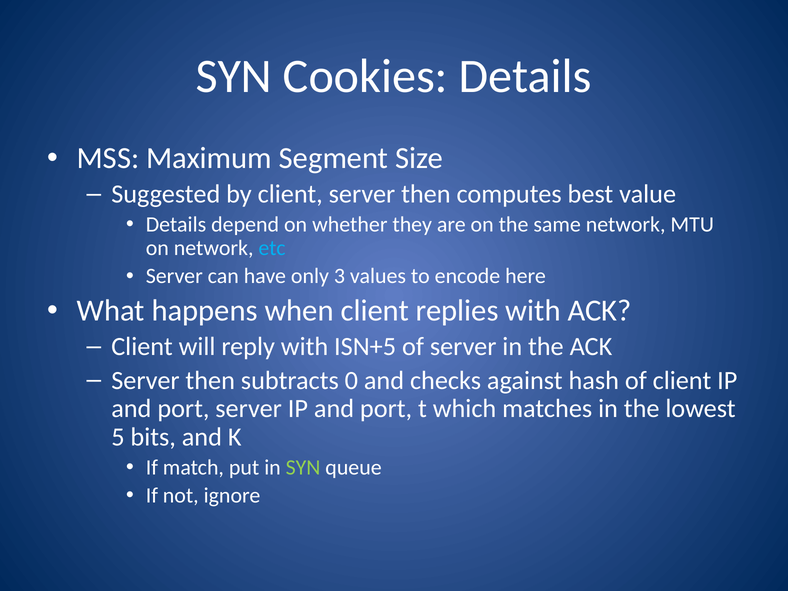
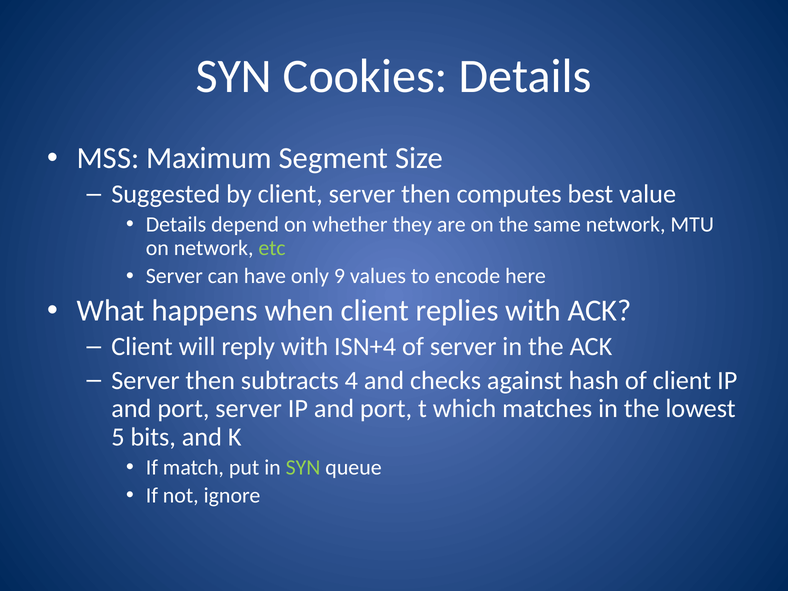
etc colour: light blue -> light green
3: 3 -> 9
ISN+5: ISN+5 -> ISN+4
0: 0 -> 4
